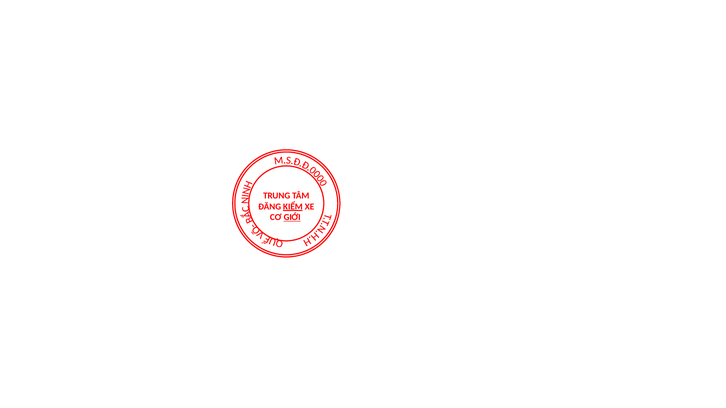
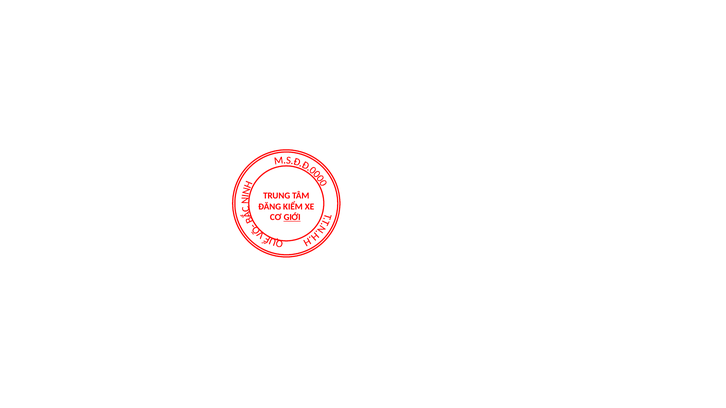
KIỂM underline: present -> none
